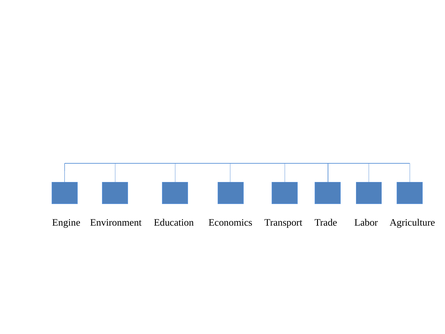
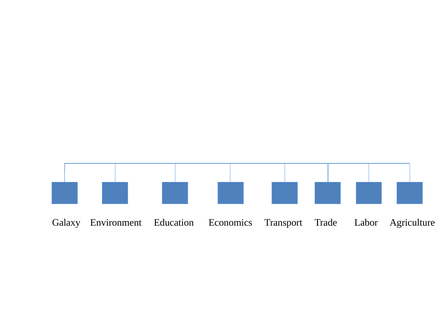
Engine: Engine -> Galaxy
